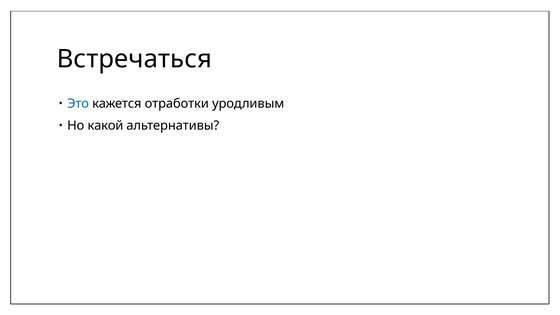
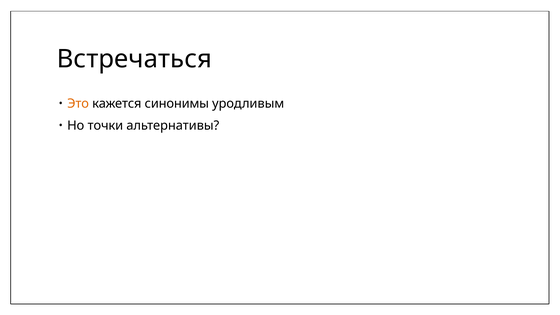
Это colour: blue -> orange
отработки: отработки -> синонимы
какой: какой -> точки
